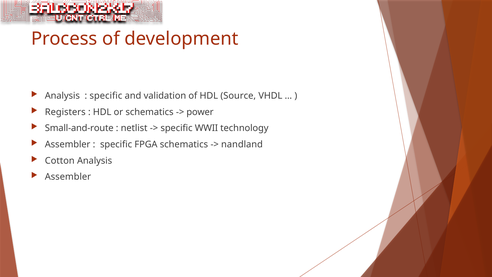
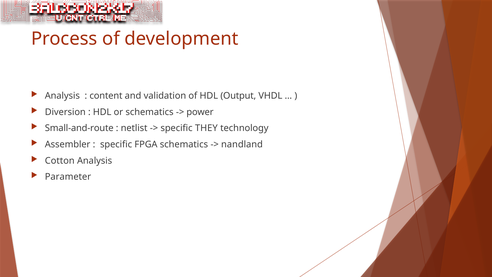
specific at (106, 96): specific -> content
Source: Source -> Output
Registers: Registers -> Diversion
WWII: WWII -> THEY
Assembler at (68, 177): Assembler -> Parameter
